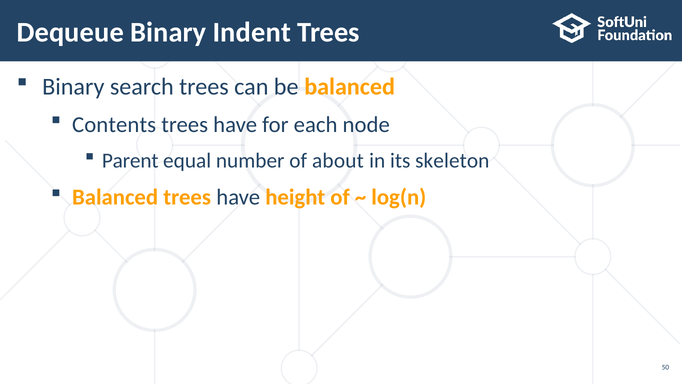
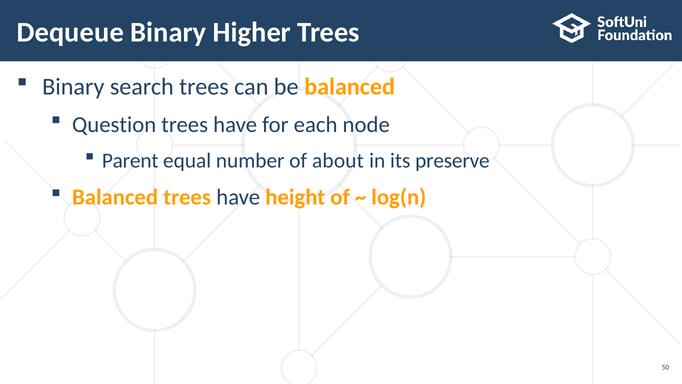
Indent: Indent -> Higher
Contents: Contents -> Question
skeleton: skeleton -> preserve
